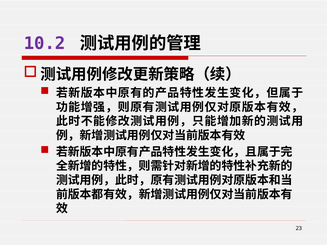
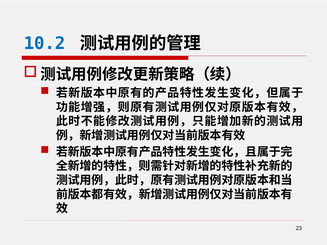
10.2 colour: purple -> blue
